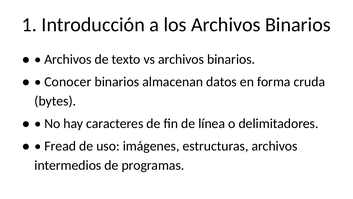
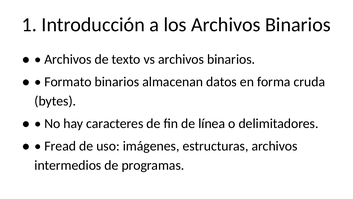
Conocer: Conocer -> Formato
